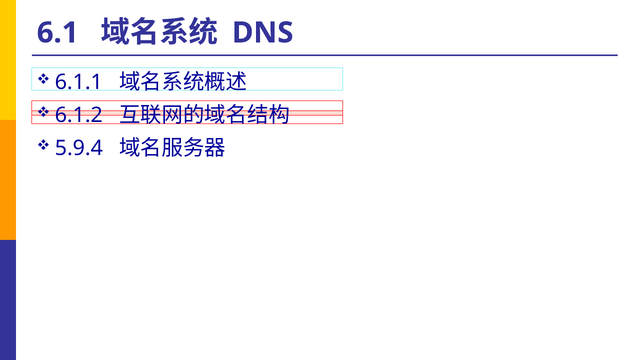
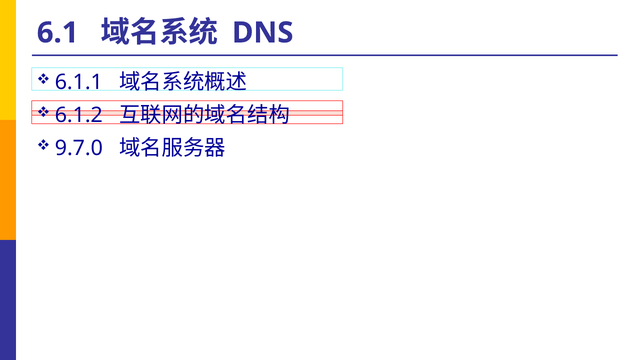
5.9.4: 5.9.4 -> 9.7.0
